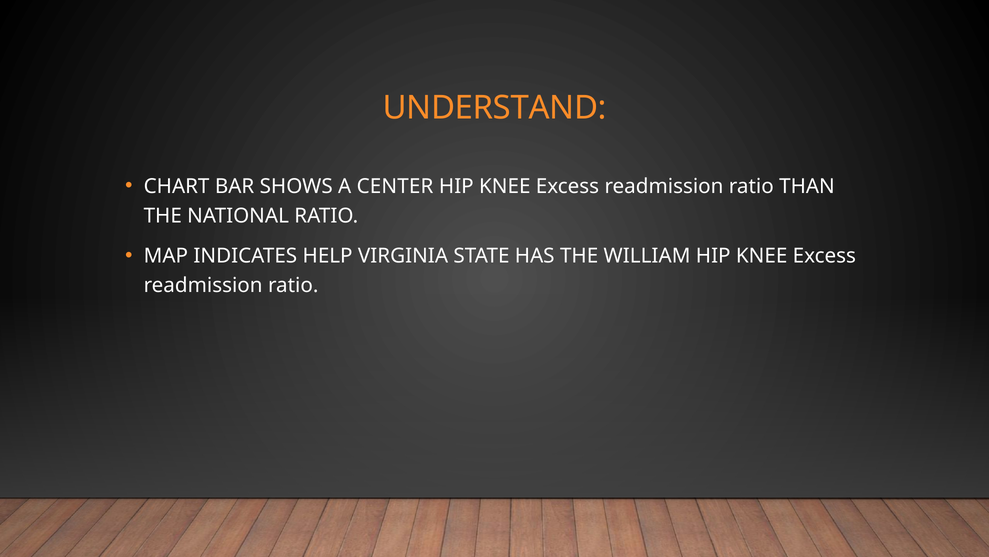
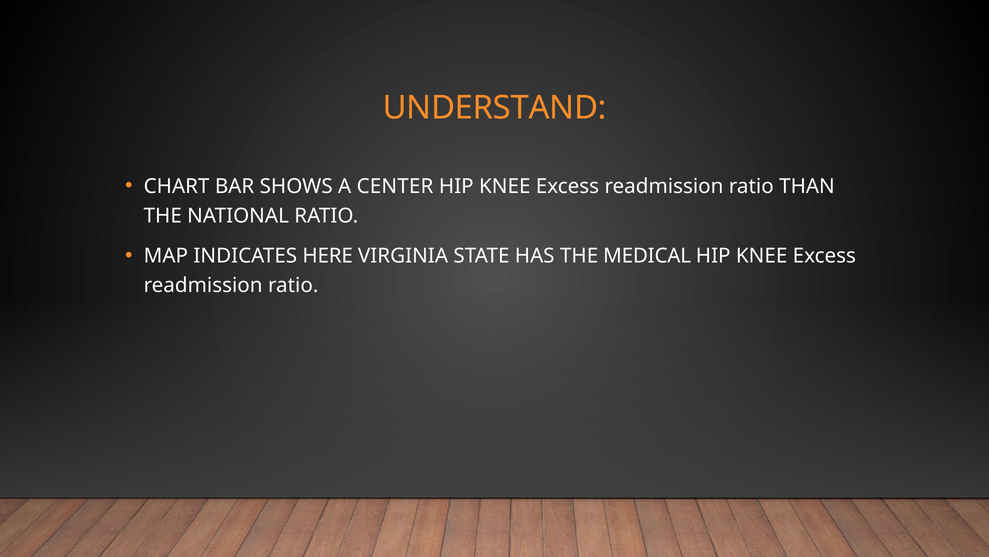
HELP: HELP -> HERE
WILLIAM: WILLIAM -> MEDICAL
